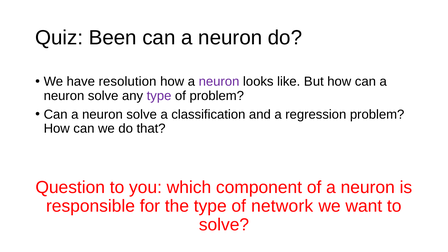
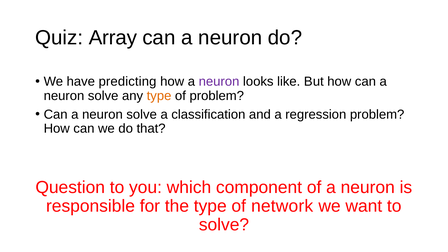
Been: Been -> Array
resolution: resolution -> predicting
type at (159, 96) colour: purple -> orange
